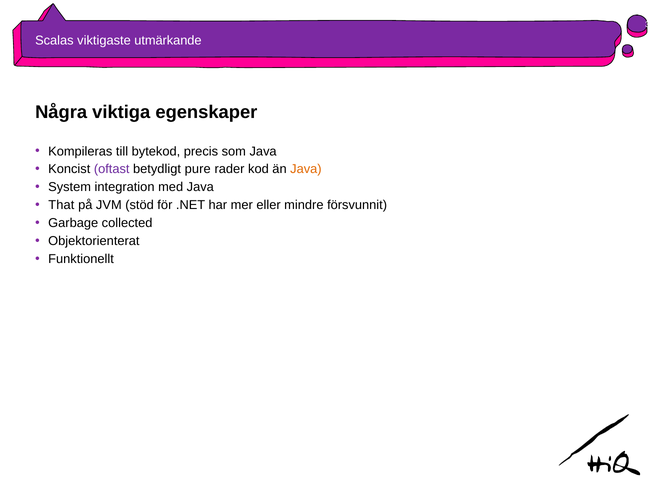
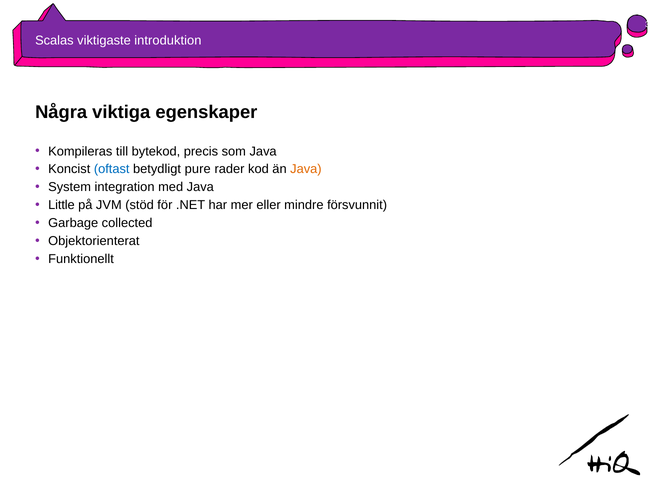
utmärkande: utmärkande -> introduktion
oftast colour: purple -> blue
That: That -> Little
